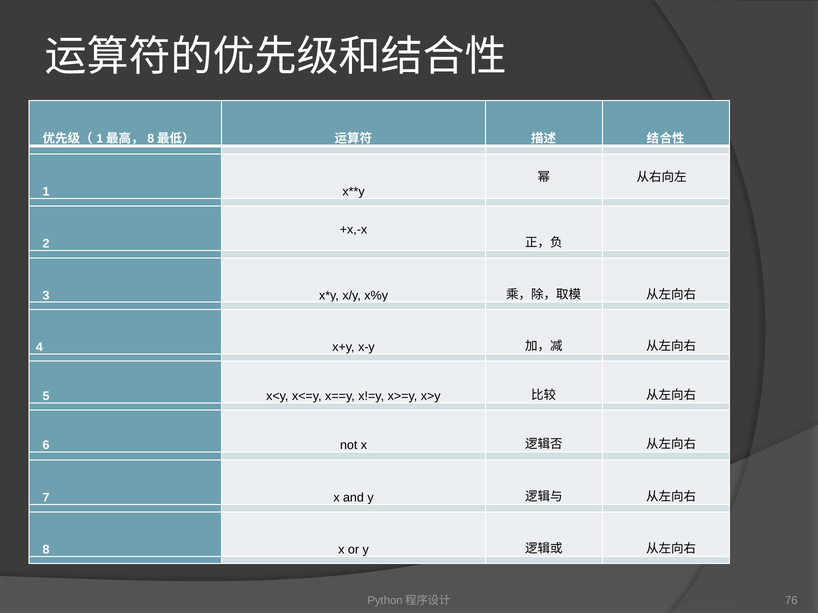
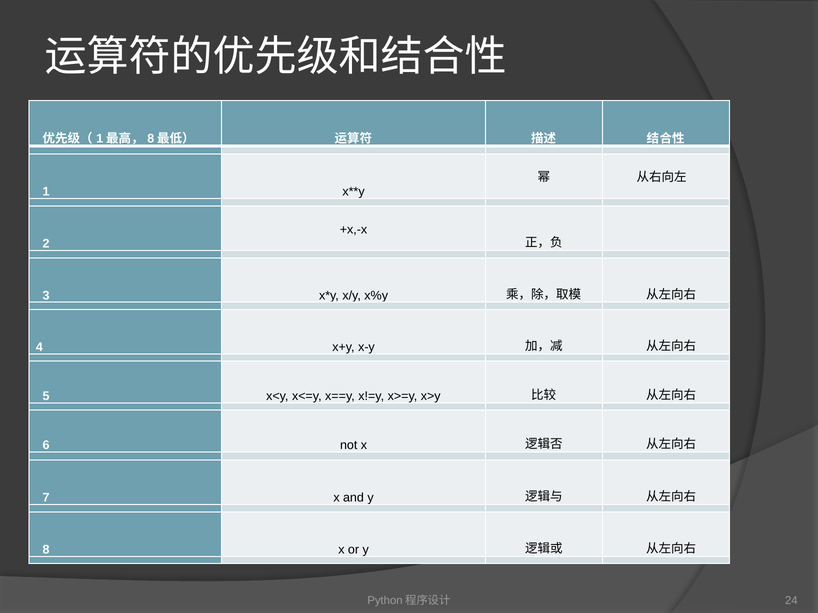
76: 76 -> 24
